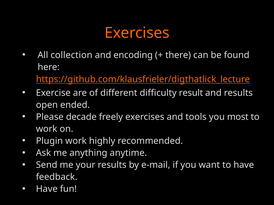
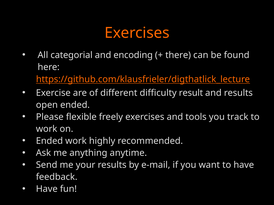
collection: collection -> categorial
decade: decade -> flexible
most: most -> track
Plugin at (49, 141): Plugin -> Ended
